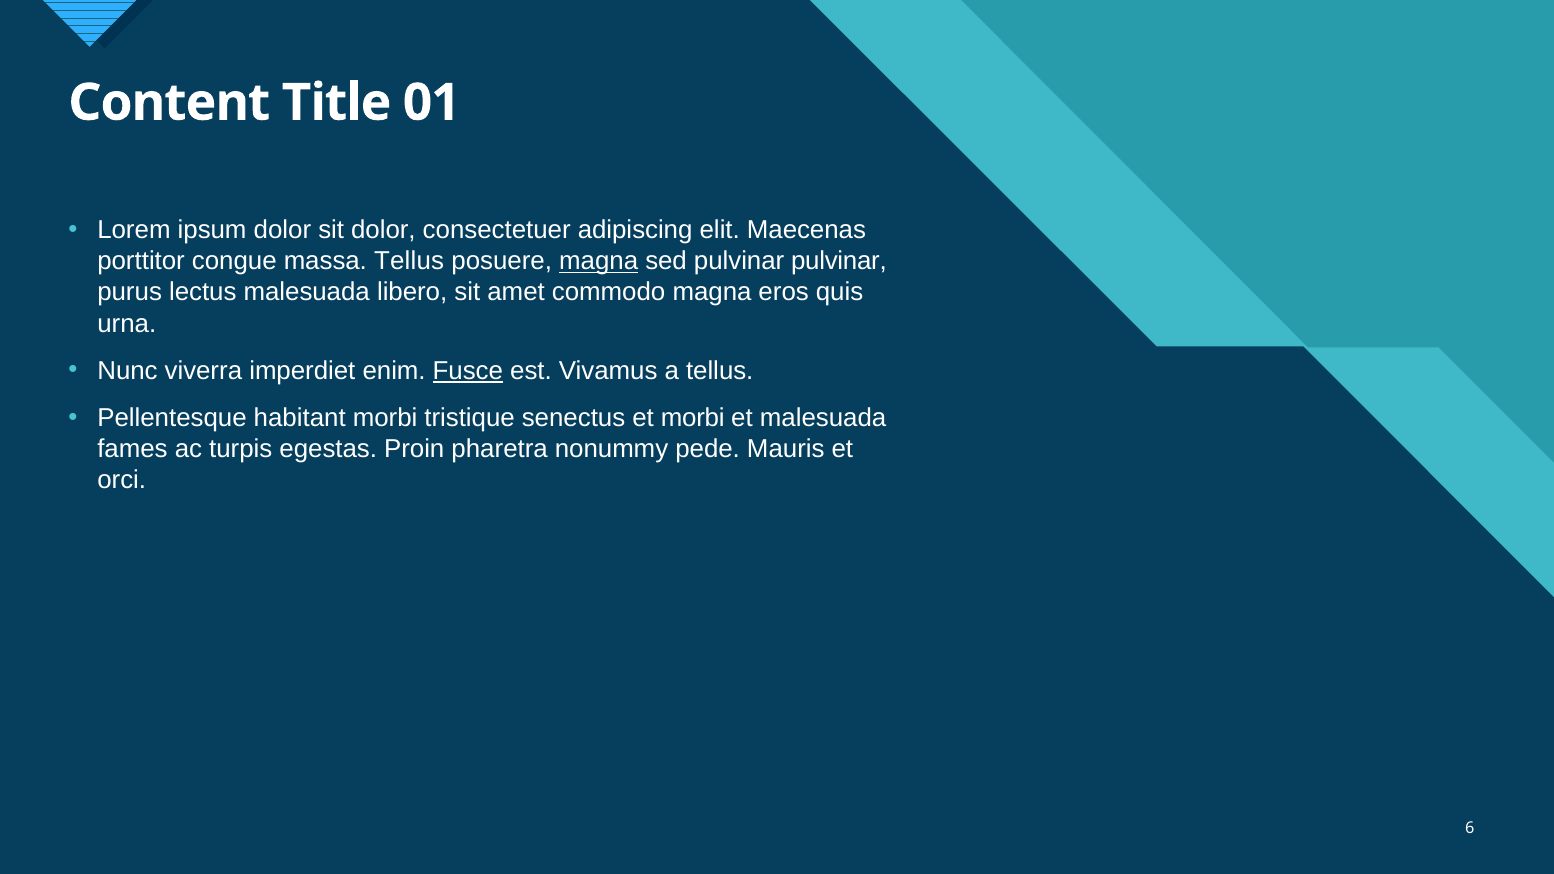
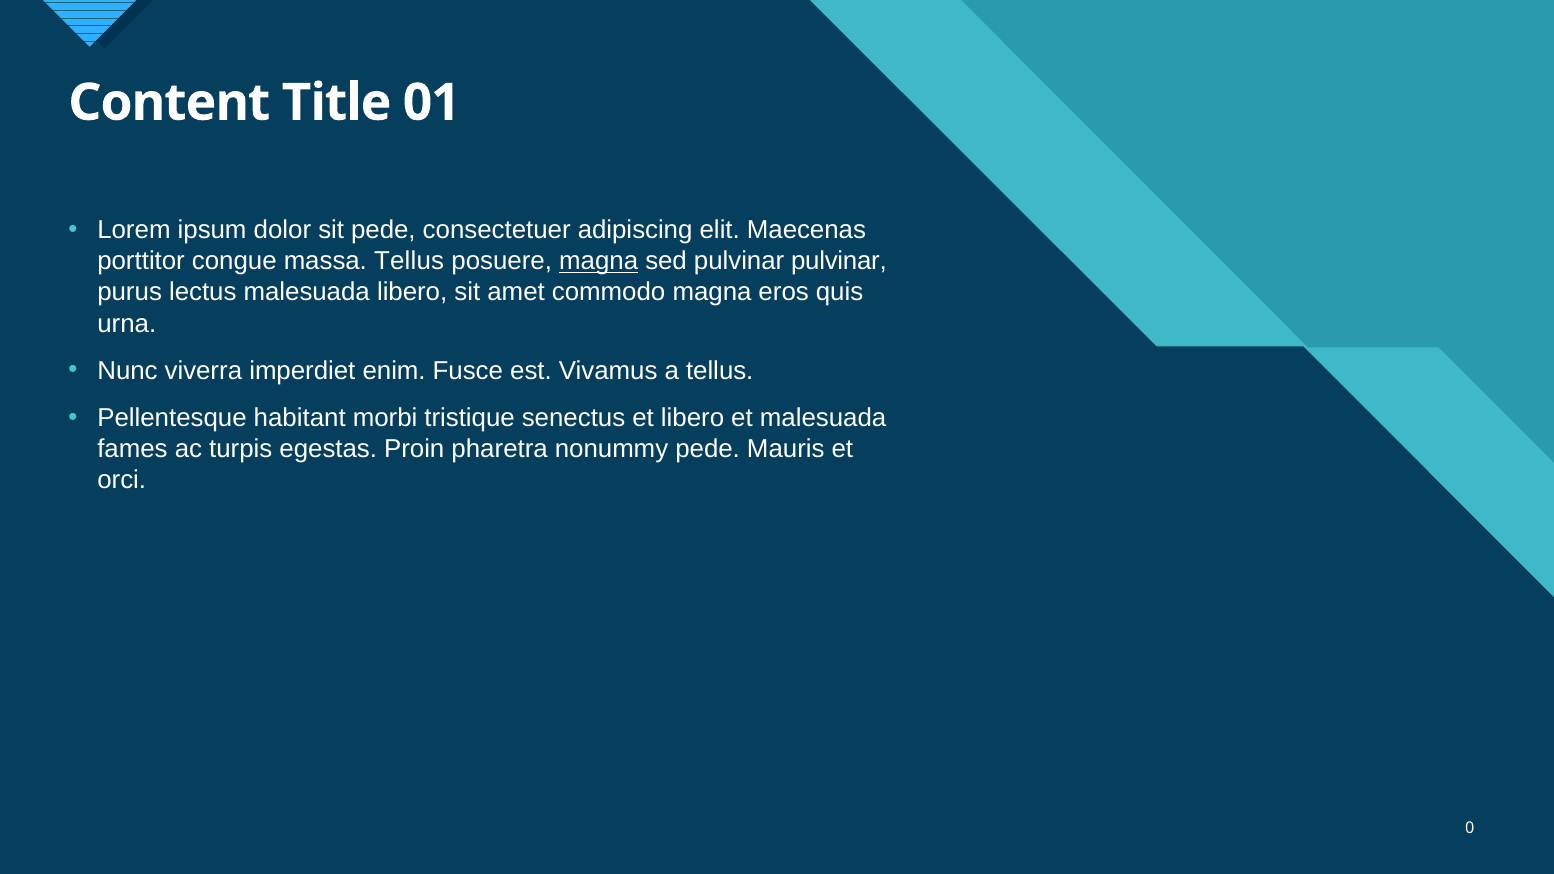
sit dolor: dolor -> pede
Fusce underline: present -> none
et morbi: morbi -> libero
6: 6 -> 0
